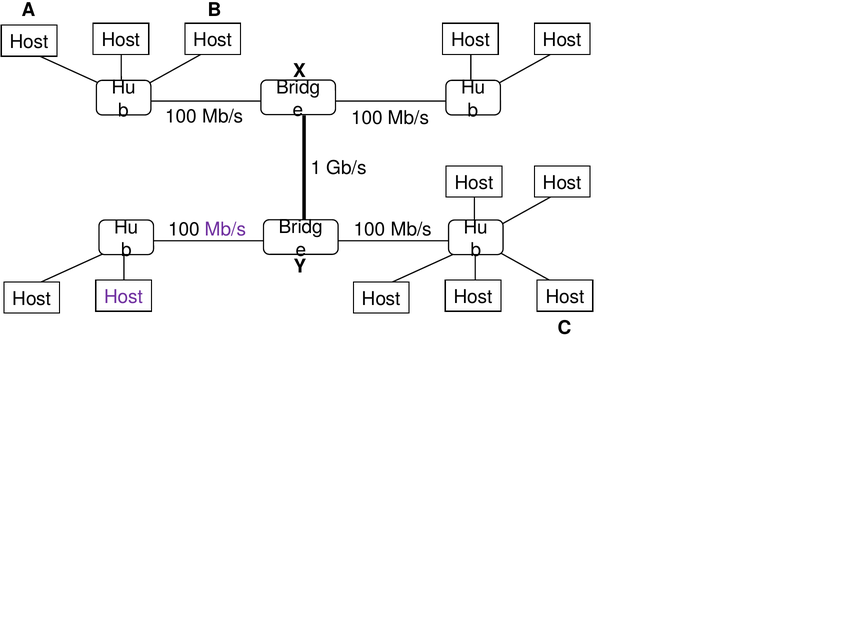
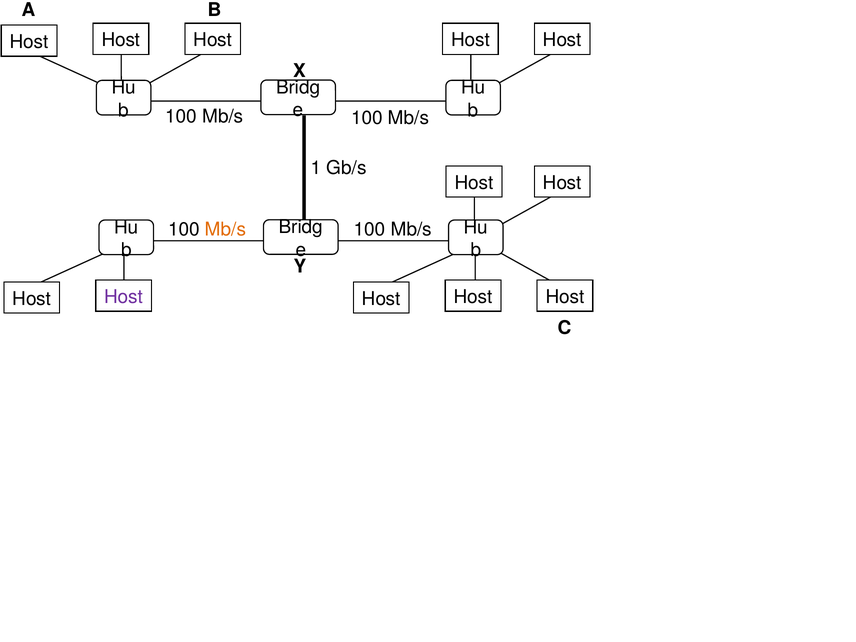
Mb/s at (226, 229) colour: purple -> orange
